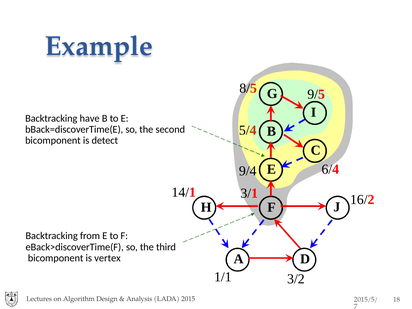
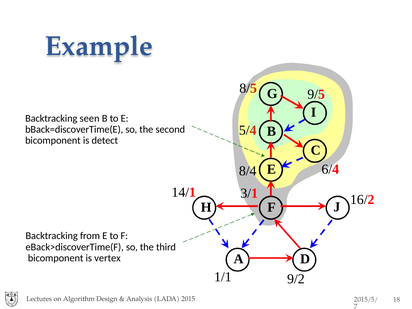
have: have -> seen
9/4: 9/4 -> 8/4
3/2: 3/2 -> 9/2
